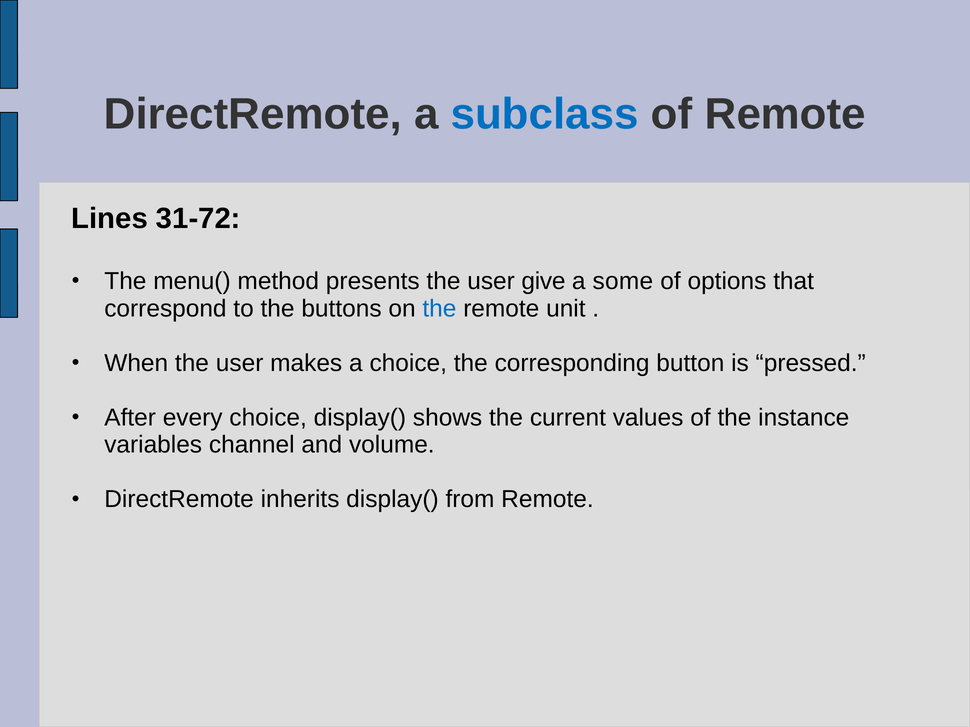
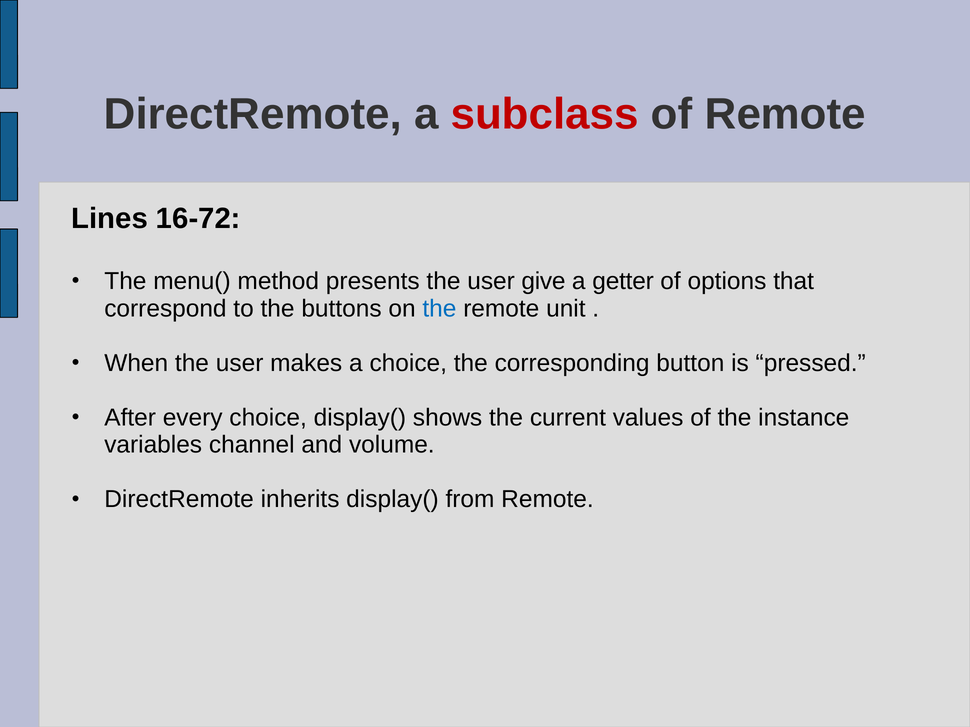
subclass colour: blue -> red
31-72: 31-72 -> 16-72
some: some -> getter
